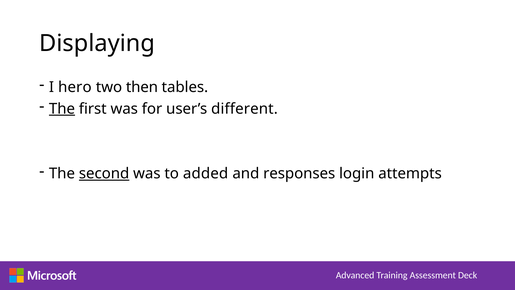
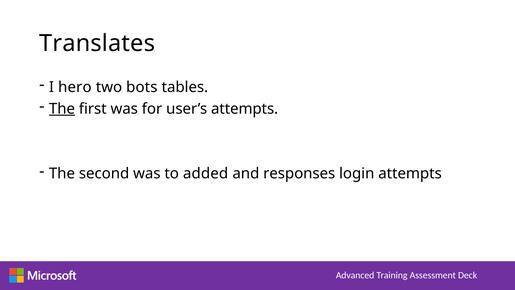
Displaying: Displaying -> Translates
then: then -> bots
user’s different: different -> attempts
second underline: present -> none
